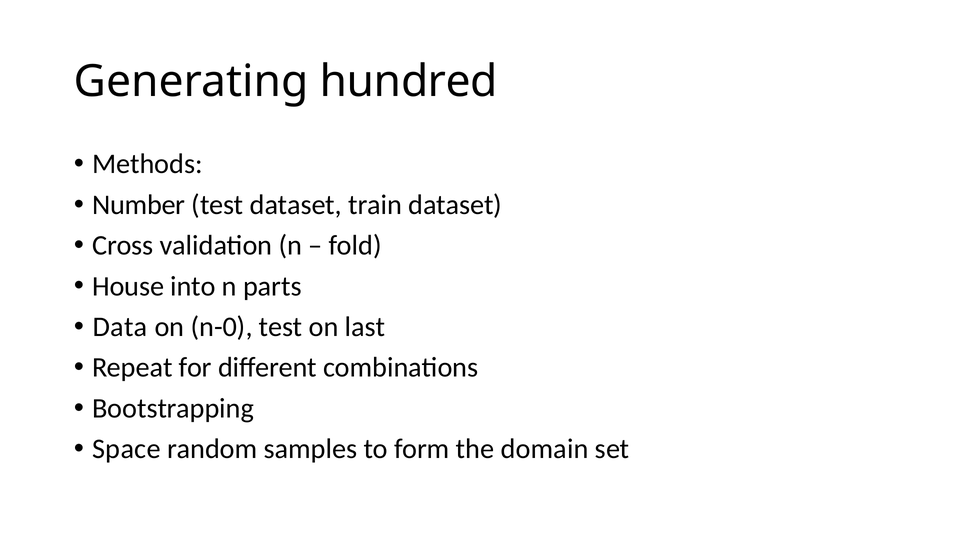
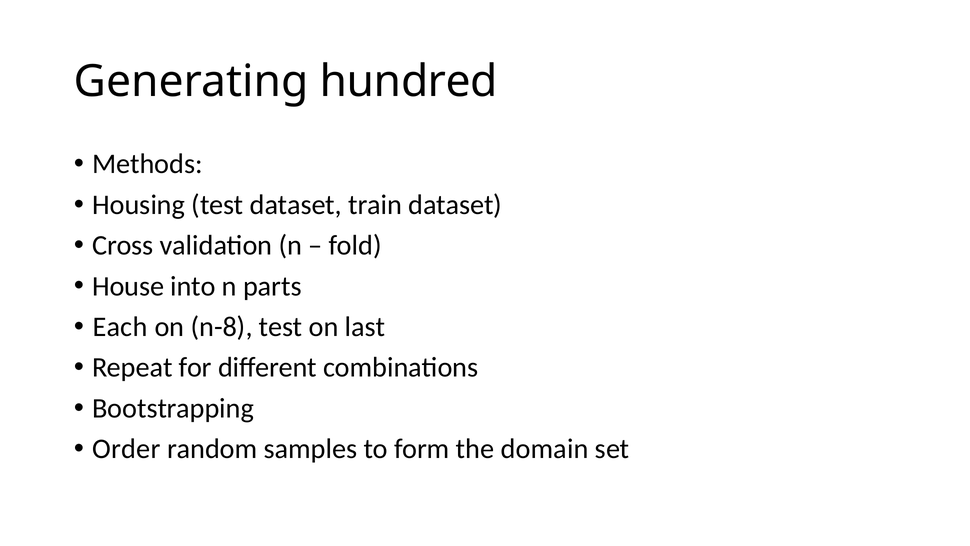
Number: Number -> Housing
Data: Data -> Each
n-0: n-0 -> n-8
Space: Space -> Order
